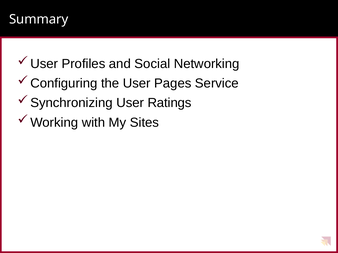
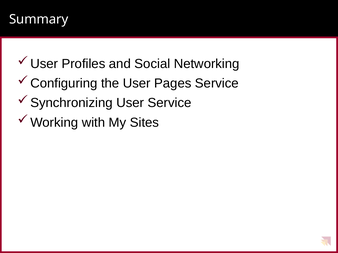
User Ratings: Ratings -> Service
